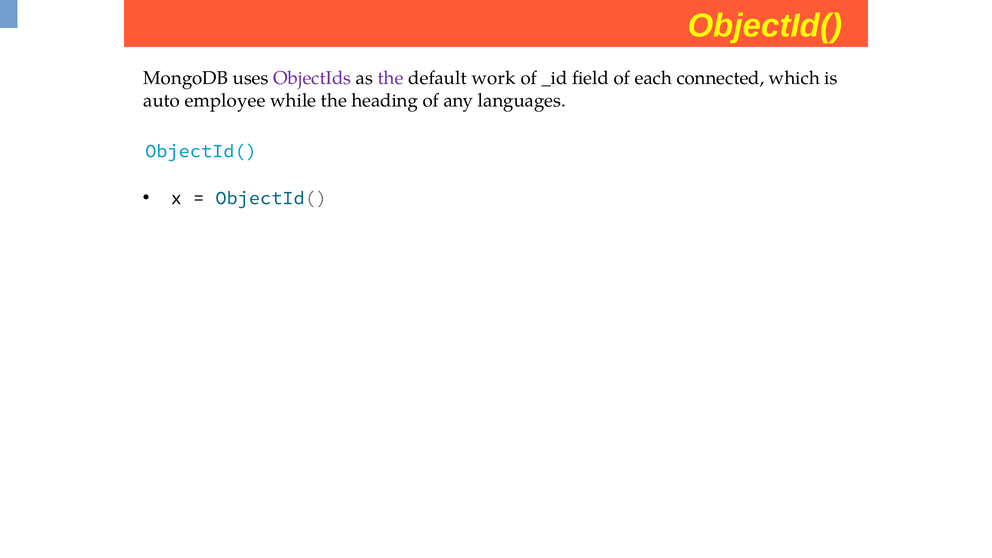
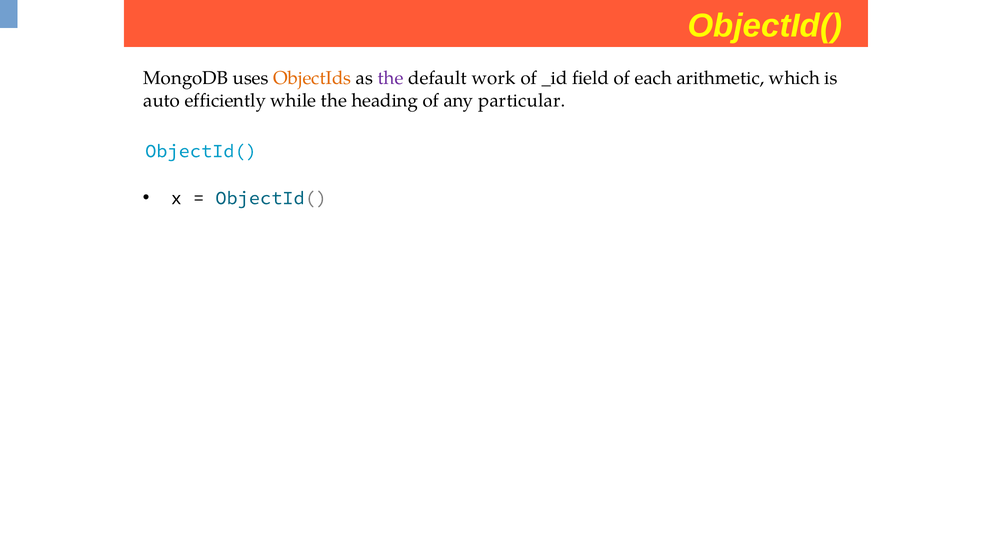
ObjectIds colour: purple -> orange
connected: connected -> arithmetic
employee: employee -> efficiently
languages: languages -> particular
